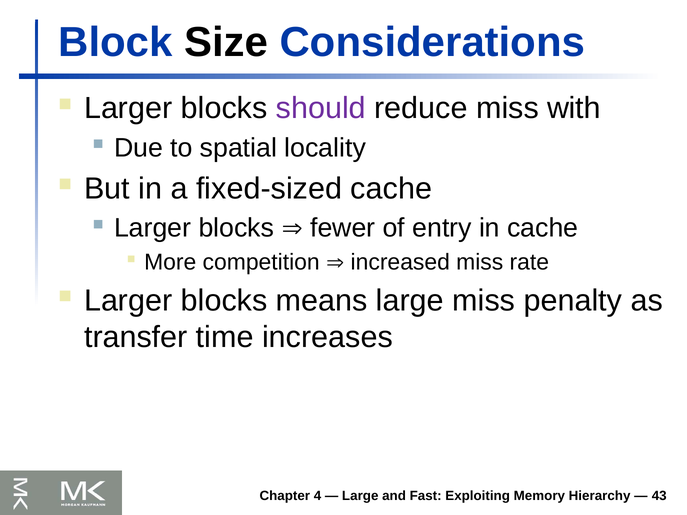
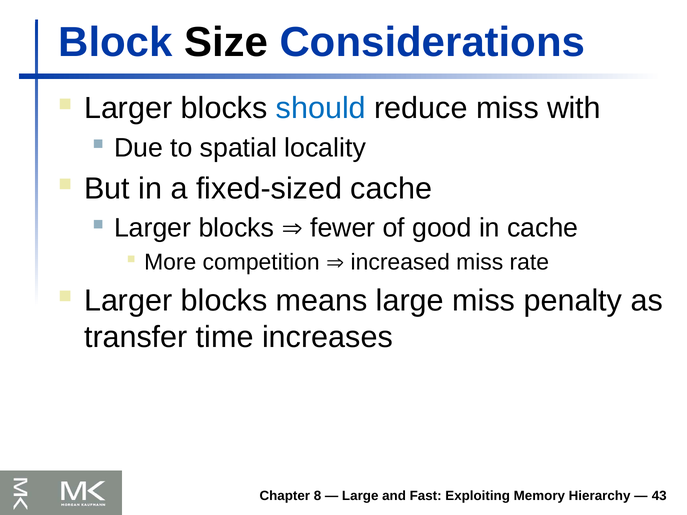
should colour: purple -> blue
entry: entry -> good
4: 4 -> 8
